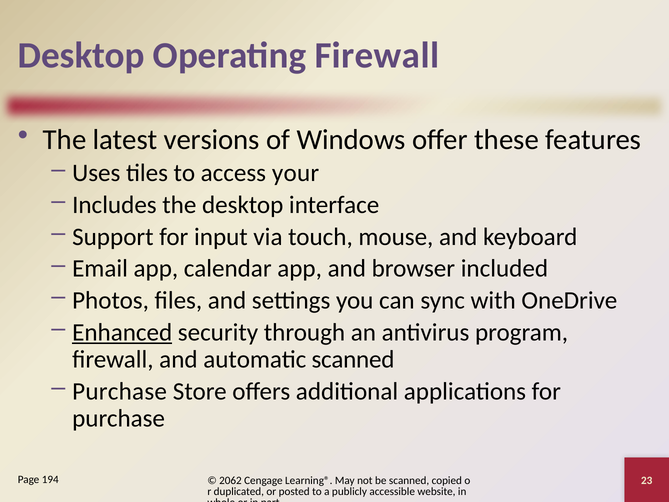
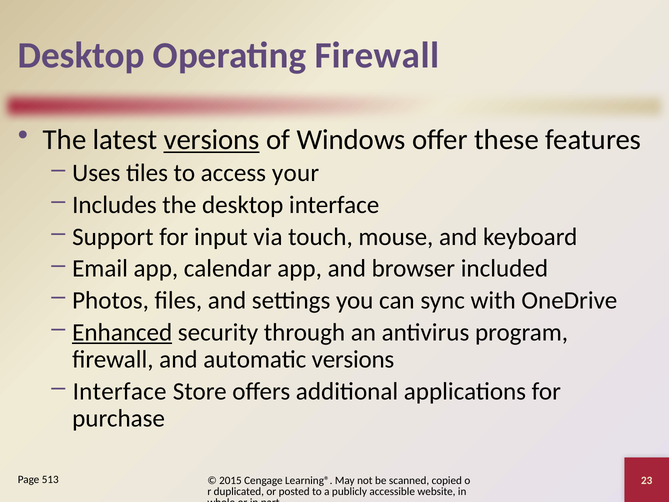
versions at (212, 140) underline: none -> present
automatic scanned: scanned -> versions
Purchase at (120, 391): Purchase -> Interface
194: 194 -> 513
2062: 2062 -> 2015
